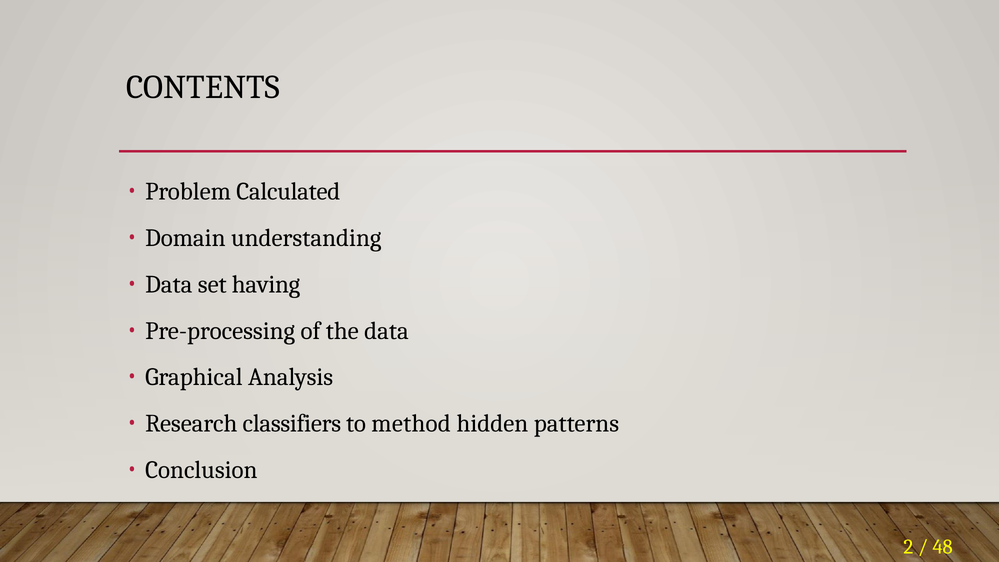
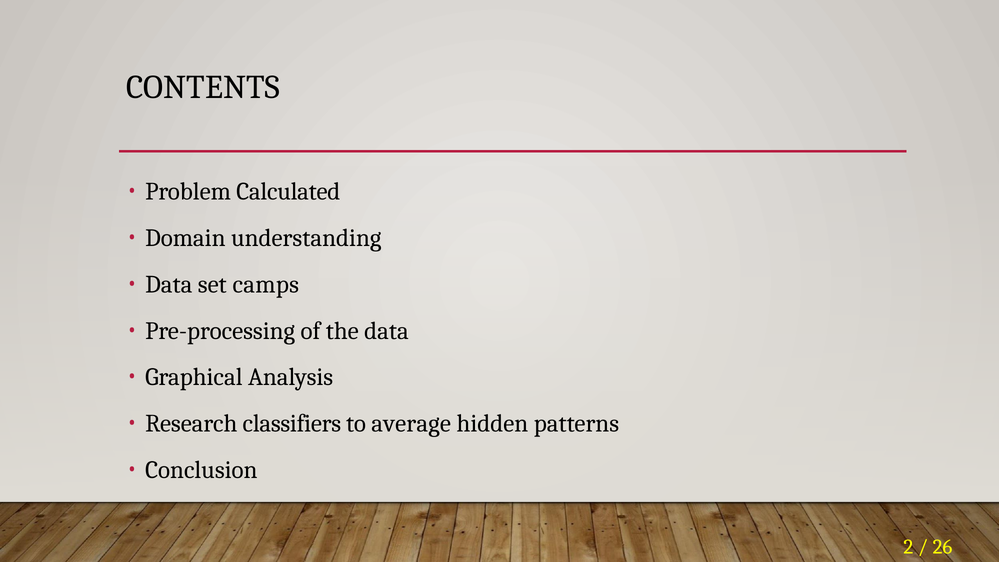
having: having -> camps
method: method -> average
48: 48 -> 26
